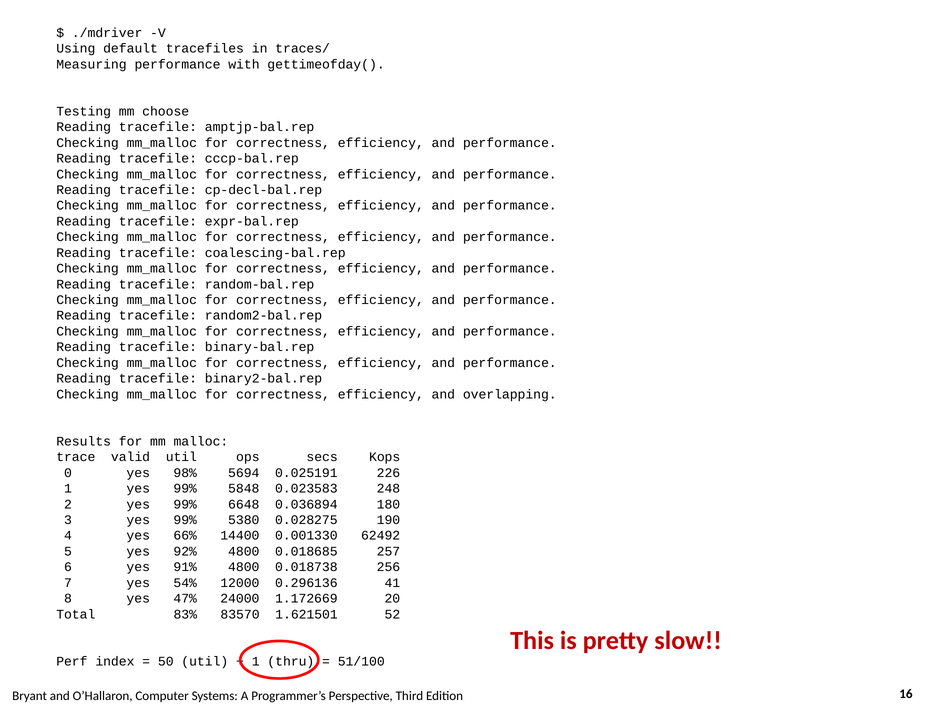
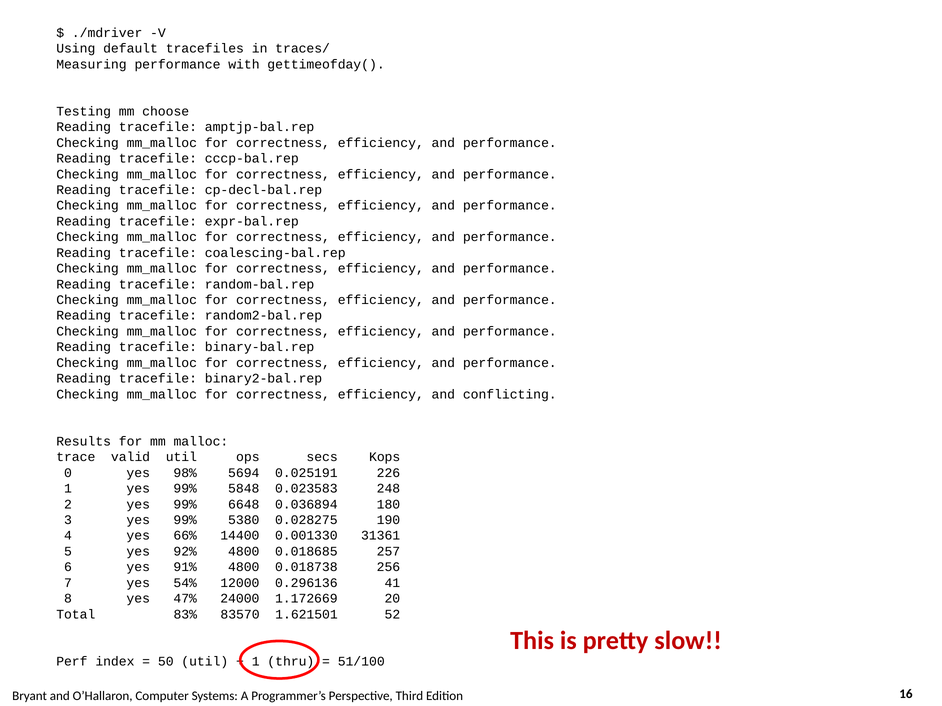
overlapping: overlapping -> conflicting
62492: 62492 -> 31361
